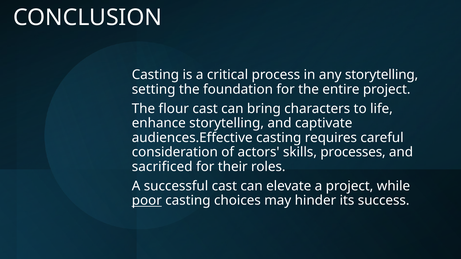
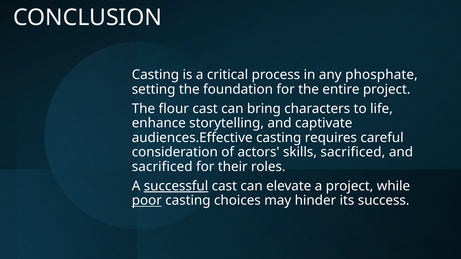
any storytelling: storytelling -> phosphate
skills processes: processes -> sacrificed
successful underline: none -> present
